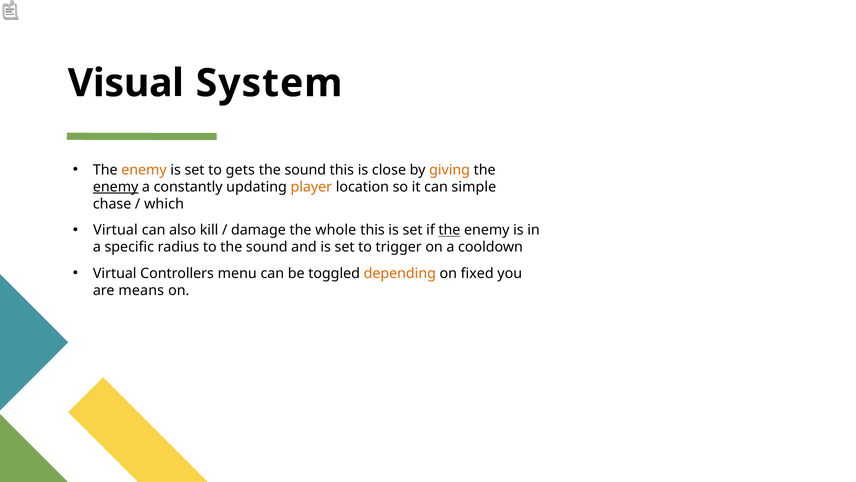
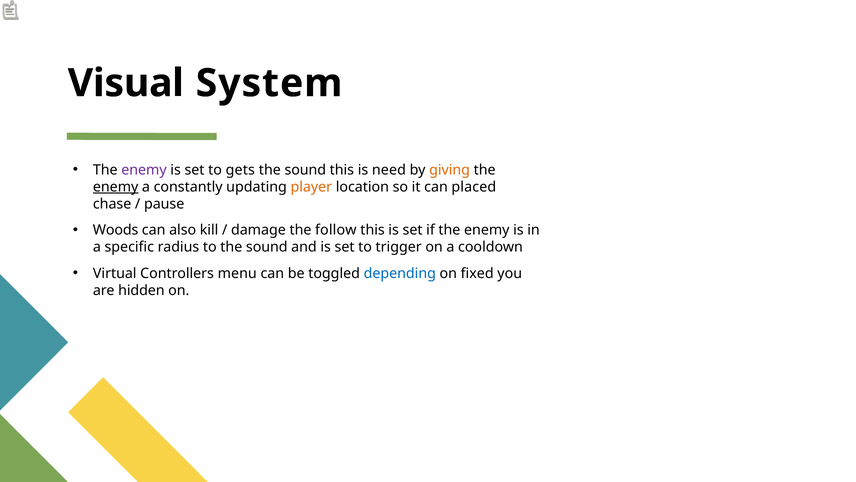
enemy at (144, 170) colour: orange -> purple
close: close -> need
simple: simple -> placed
which: which -> pause
Virtual at (115, 230): Virtual -> Woods
whole: whole -> follow
the at (449, 230) underline: present -> none
depending colour: orange -> blue
means: means -> hidden
